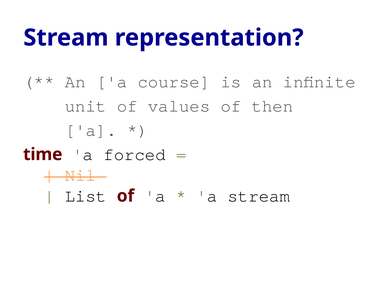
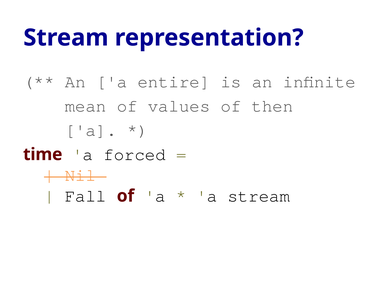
course: course -> entire
unit: unit -> mean
List: List -> Fall
